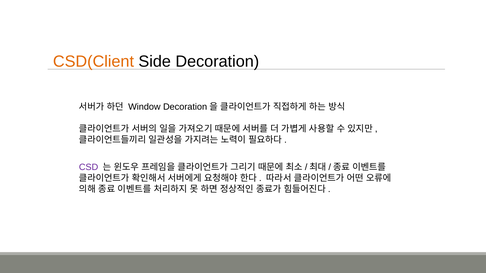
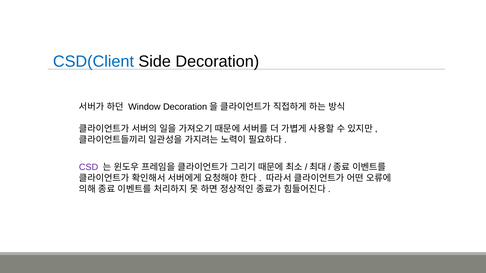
CSD(Client colour: orange -> blue
